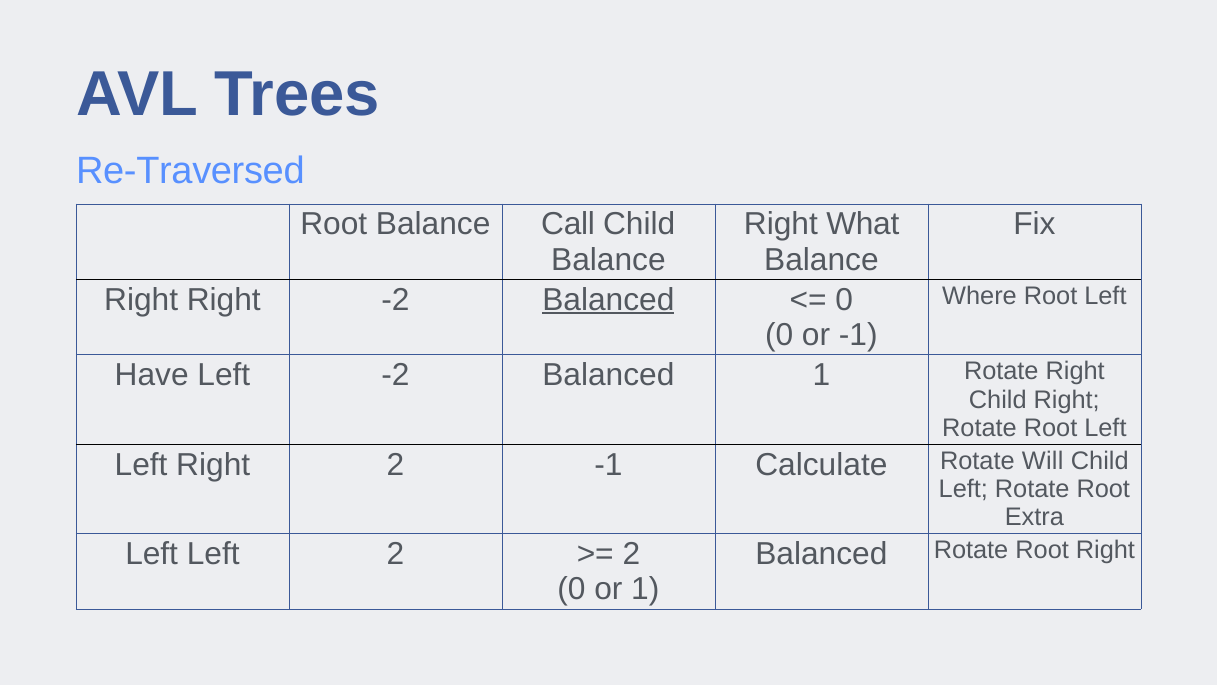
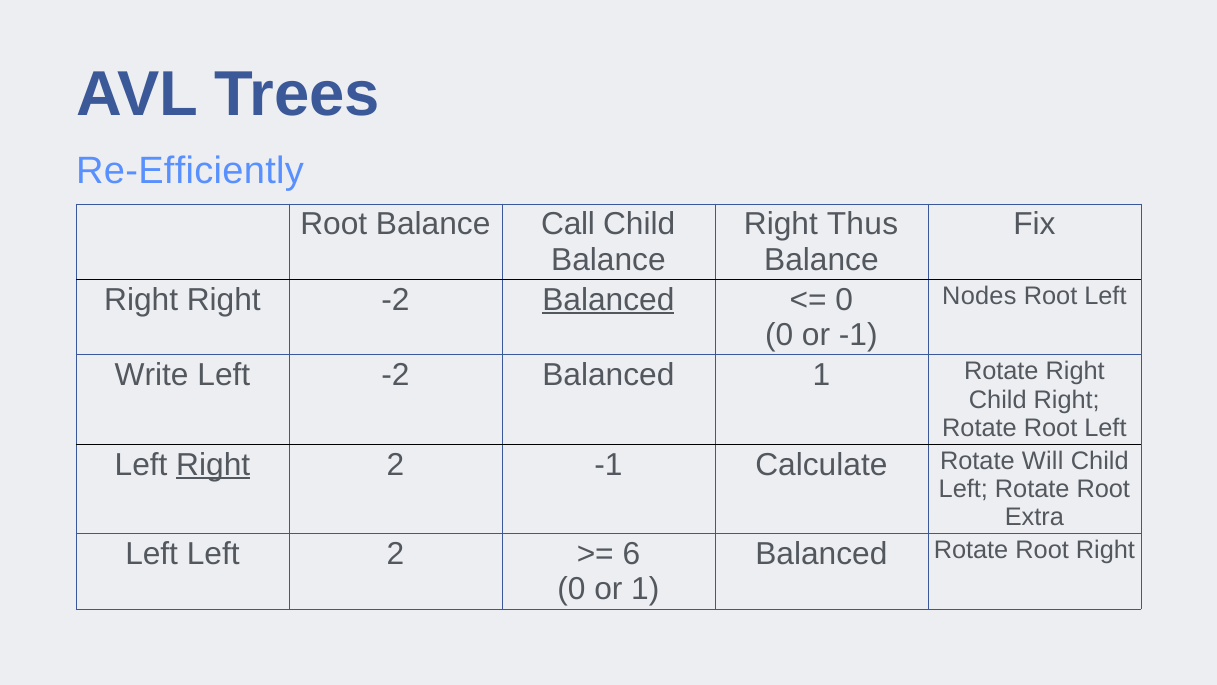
Re-Traversed: Re-Traversed -> Re-Efficiently
What: What -> Thus
Where: Where -> Nodes
Have: Have -> Write
Right at (213, 464) underline: none -> present
2 at (631, 554): 2 -> 6
